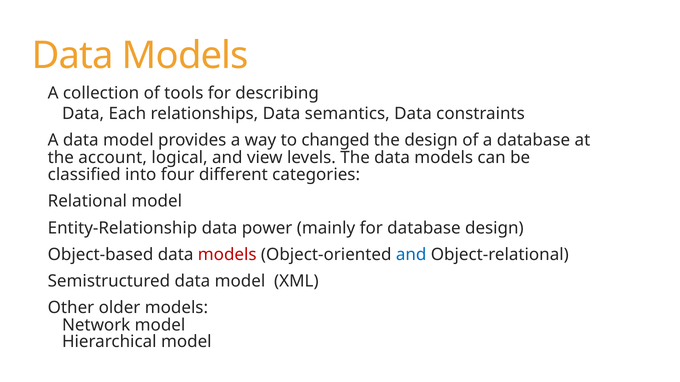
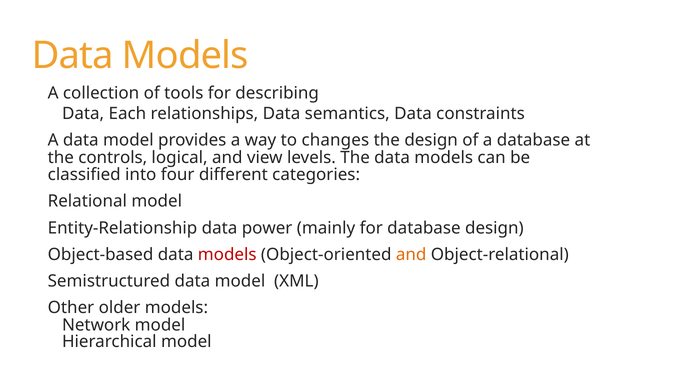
changed: changed -> changes
account: account -> controls
and at (411, 255) colour: blue -> orange
